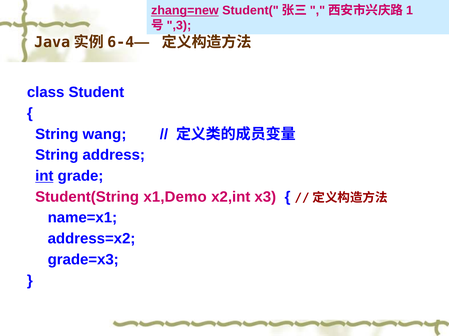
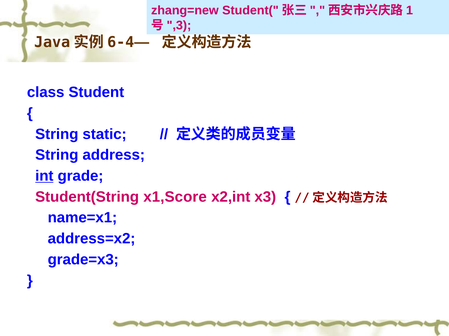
zhang=new underline: present -> none
wang: wang -> static
x1,Demo: x1,Demo -> x1,Score
